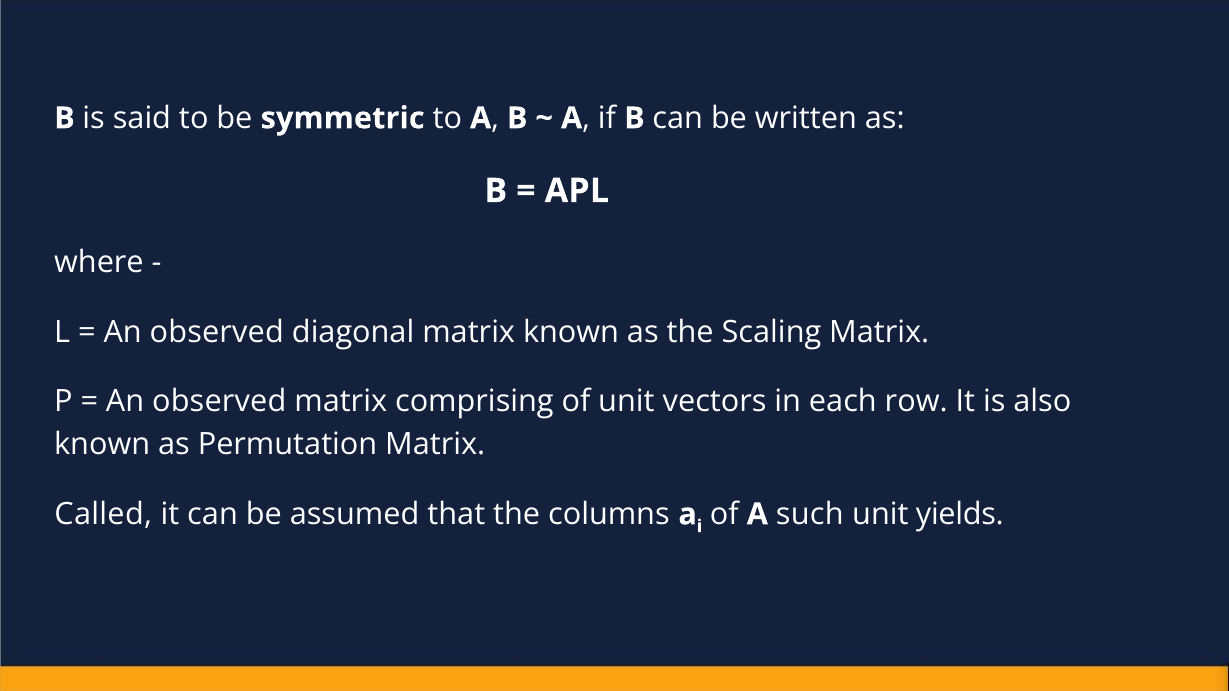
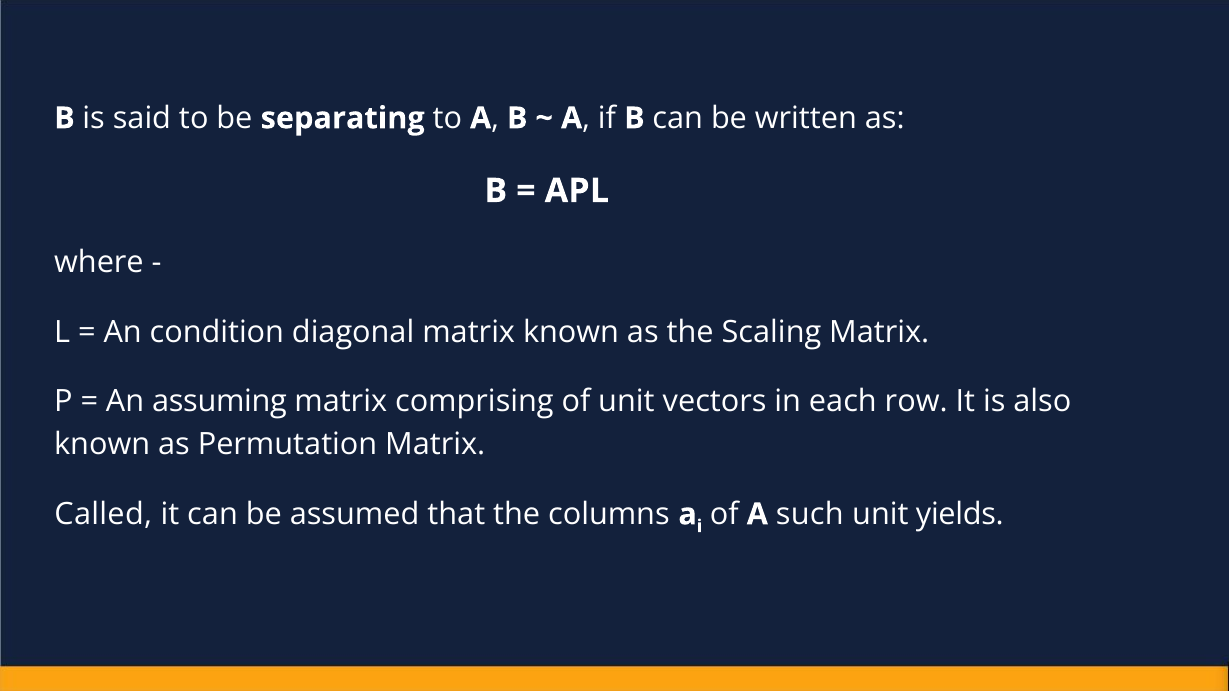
symmetric: symmetric -> separating
observed at (217, 332): observed -> condition
observed at (219, 402): observed -> assuming
